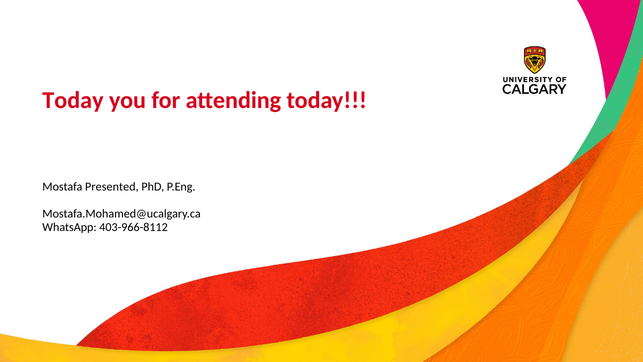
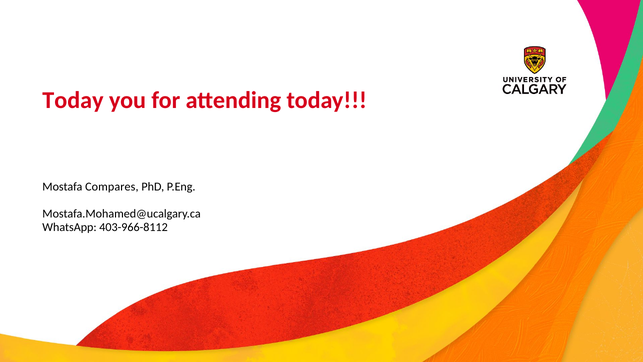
Presented: Presented -> Compares
